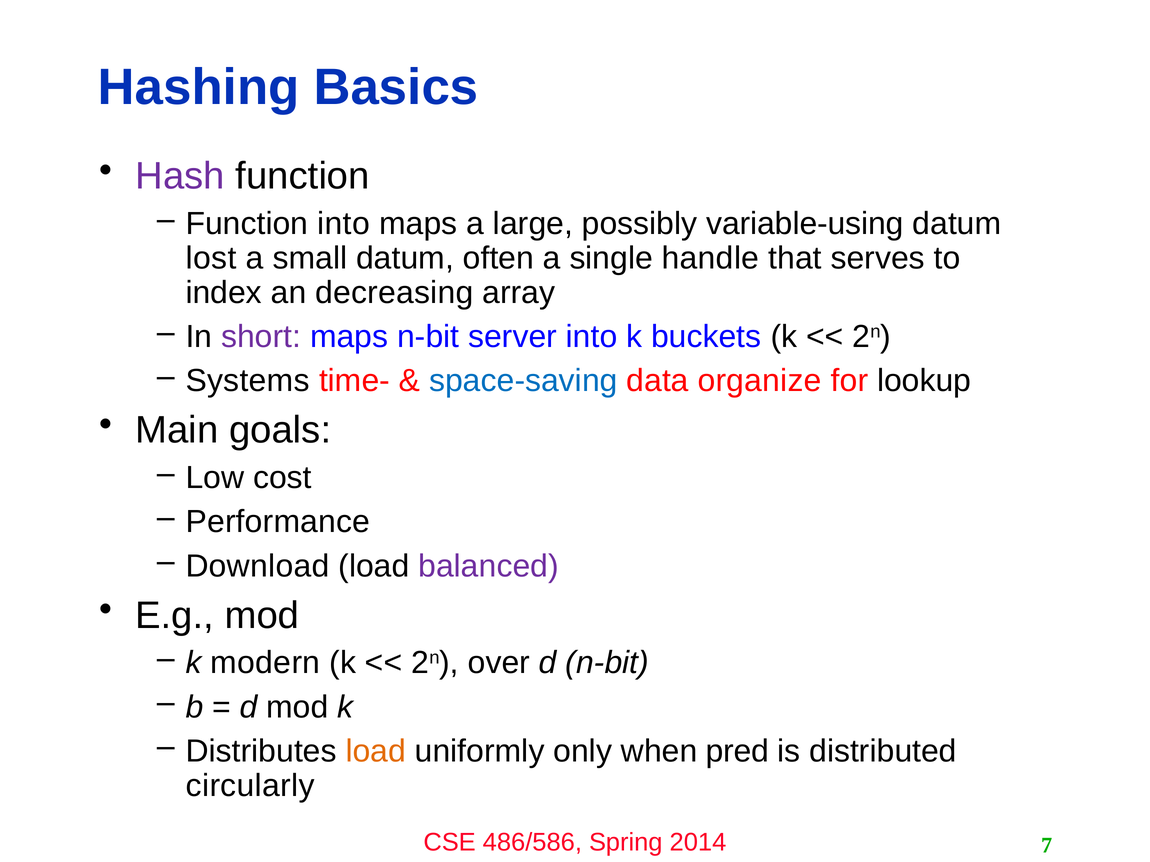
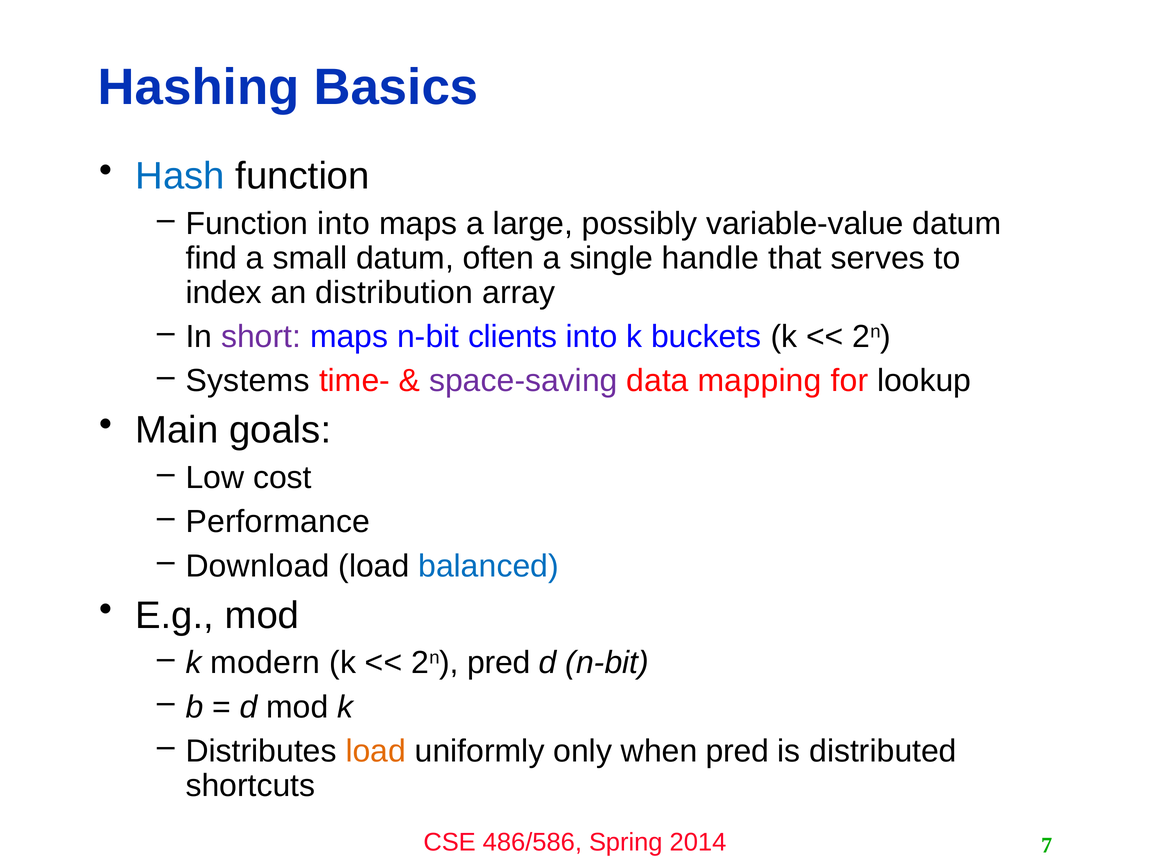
Hash colour: purple -> blue
variable-using: variable-using -> variable-value
lost: lost -> find
decreasing: decreasing -> distribution
server: server -> clients
space-saving colour: blue -> purple
organize: organize -> mapping
balanced colour: purple -> blue
2n over: over -> pred
circularly: circularly -> shortcuts
